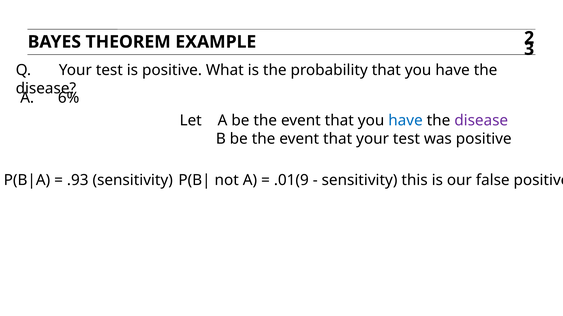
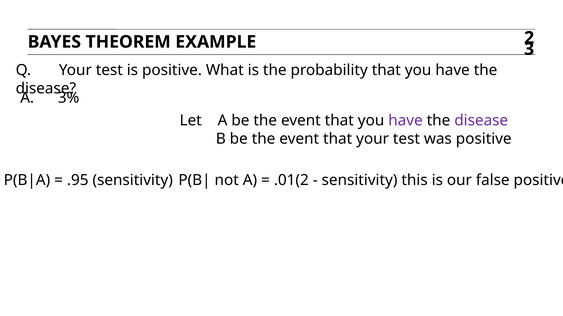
6%: 6% -> 3%
have at (405, 121) colour: blue -> purple
.93: .93 -> .95
.01(9: .01(9 -> .01(2
